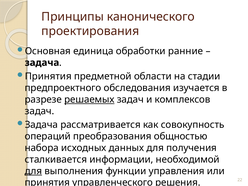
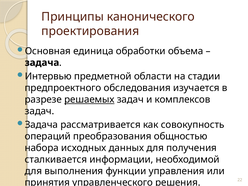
ранние: ранние -> объема
Принятия at (48, 76): Принятия -> Интервью
для at (33, 171) underline: present -> none
